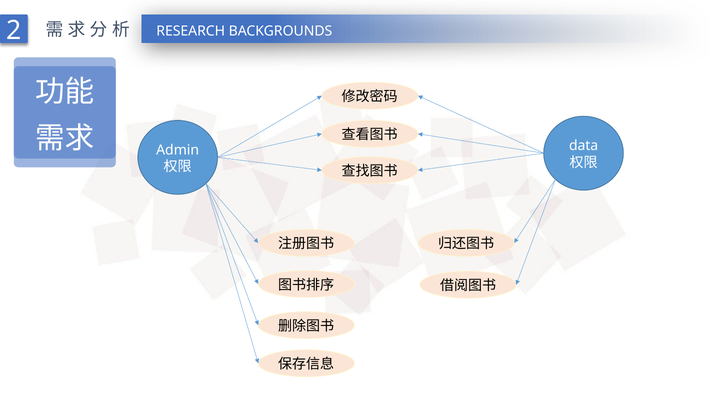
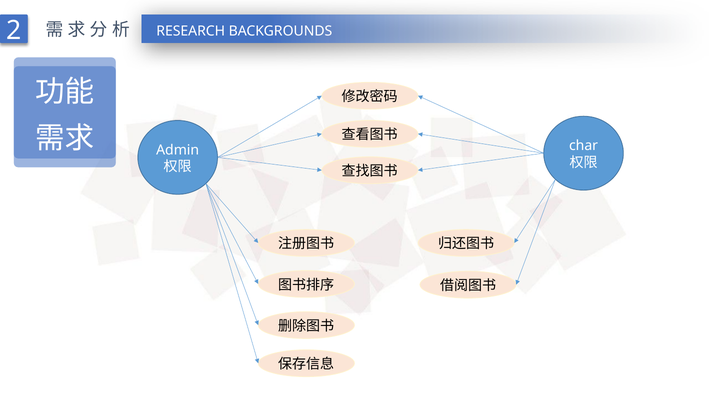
data: data -> char
